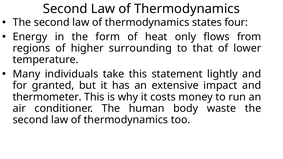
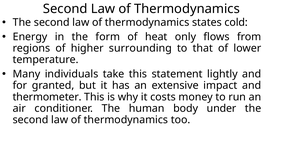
four: four -> cold
waste: waste -> under
